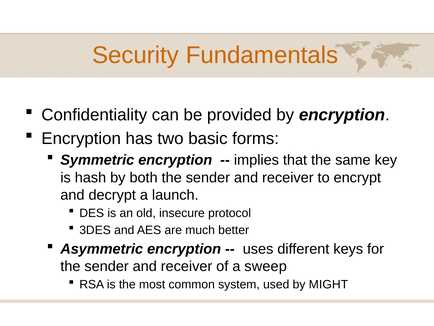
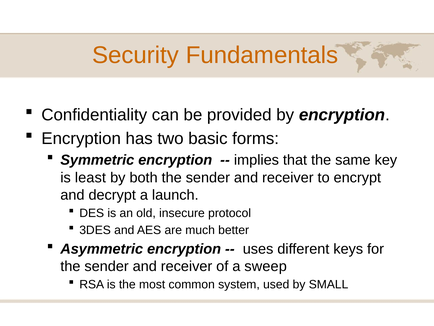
hash: hash -> least
MIGHT: MIGHT -> SMALL
